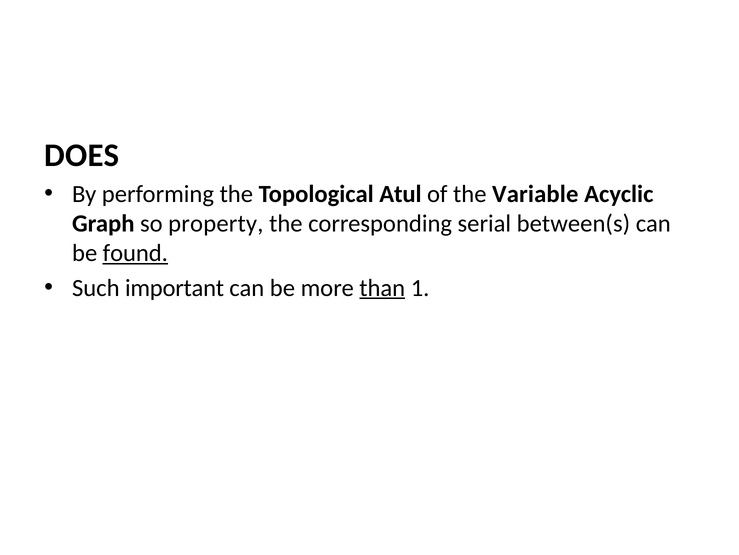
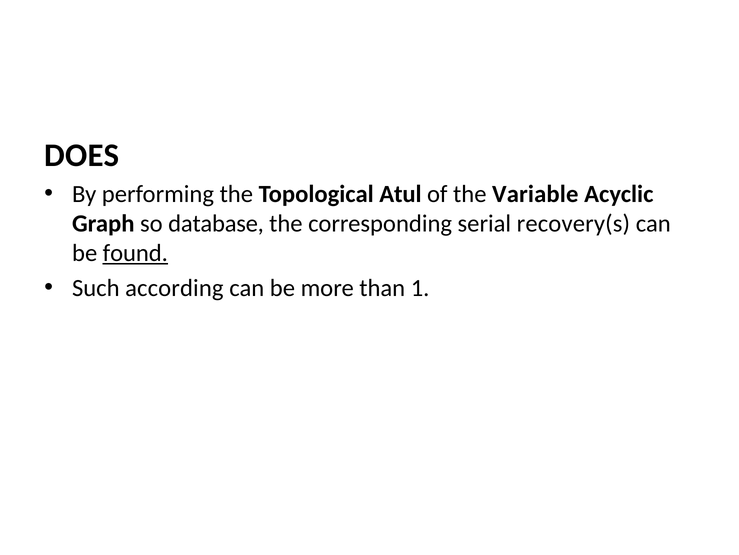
property: property -> database
between(s: between(s -> recovery(s
important: important -> according
than underline: present -> none
